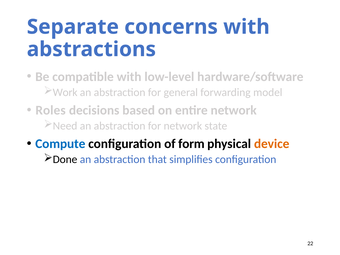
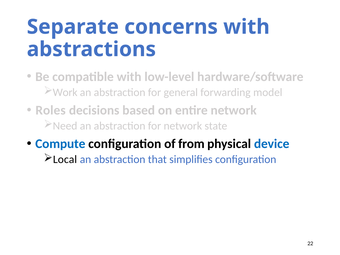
form: form -> from
device colour: orange -> blue
Done: Done -> Local
